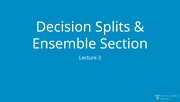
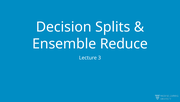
Section: Section -> Reduce
